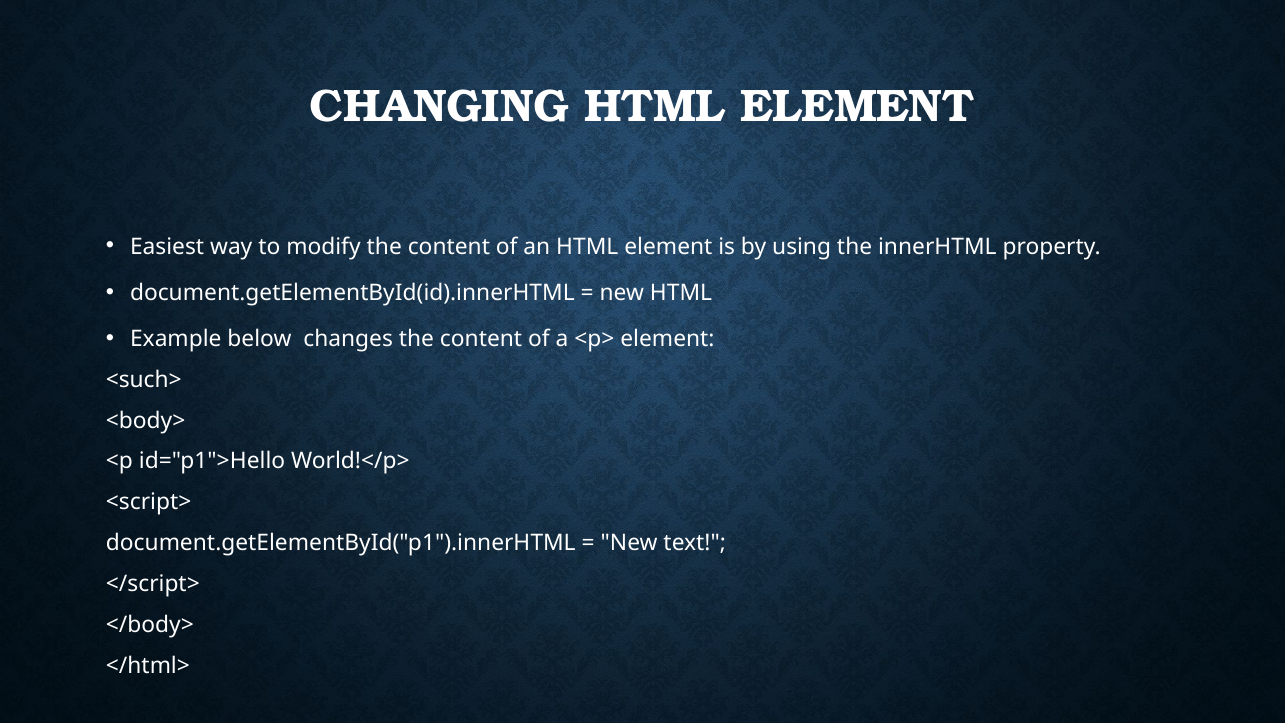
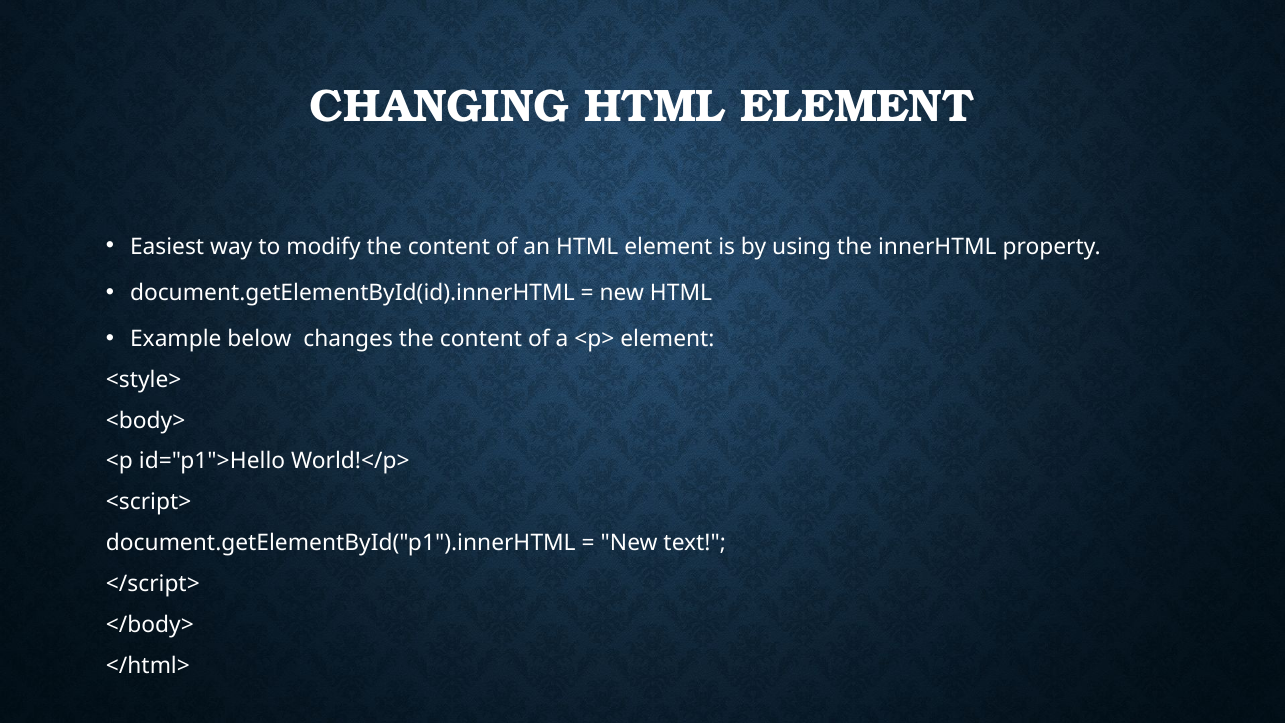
<such>: <such> -> <style>
